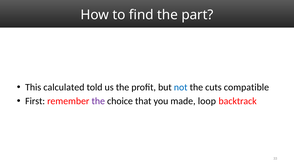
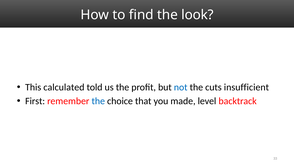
part: part -> look
compatible: compatible -> insufficient
the at (98, 101) colour: purple -> blue
loop: loop -> level
